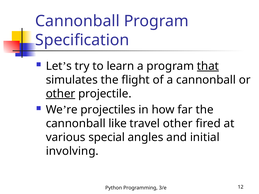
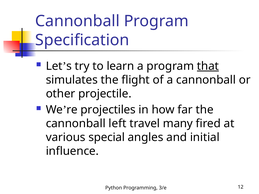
other at (61, 94) underline: present -> none
like: like -> left
travel other: other -> many
involving: involving -> influence
